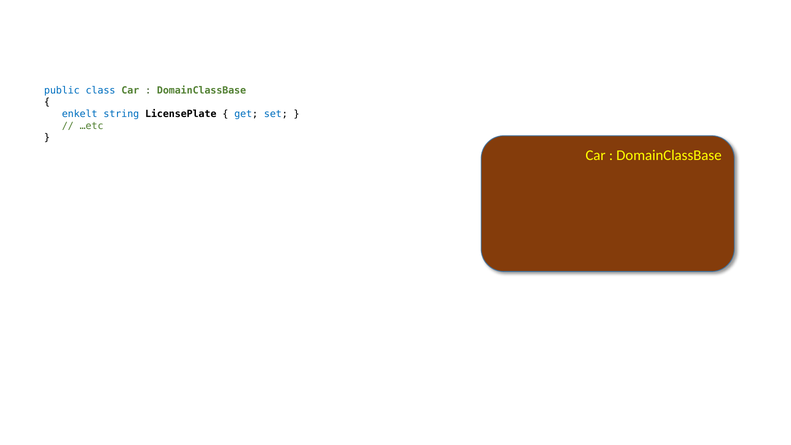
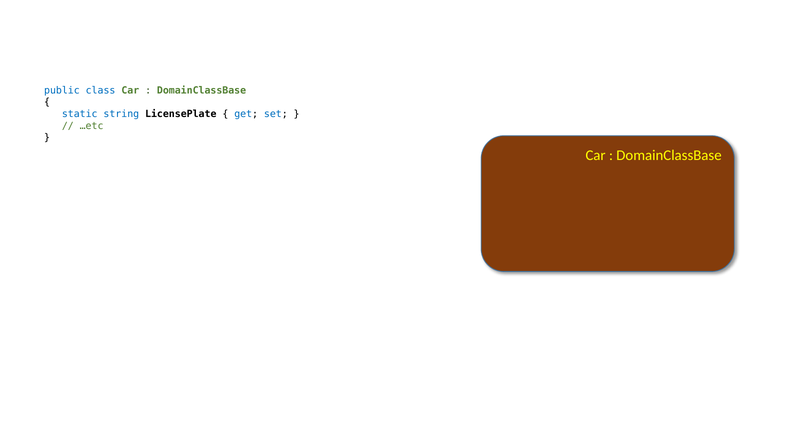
enkelt: enkelt -> static
